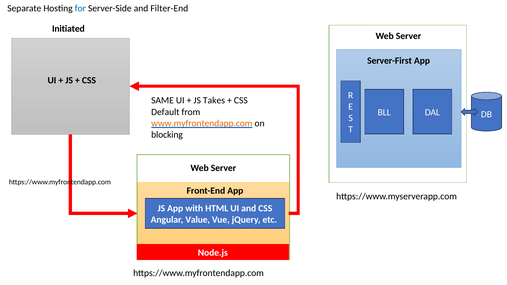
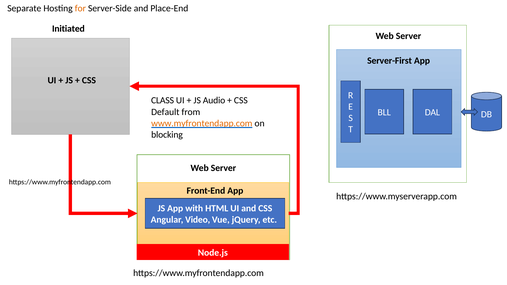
for colour: blue -> orange
Filter-End: Filter-End -> Place-End
SAME: SAME -> CLASS
Takes: Takes -> Audio
Value: Value -> Video
